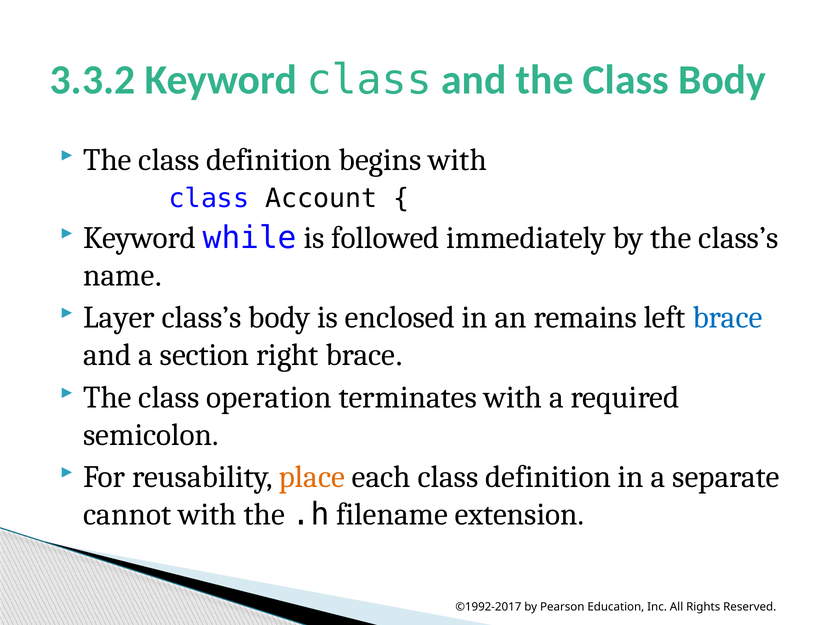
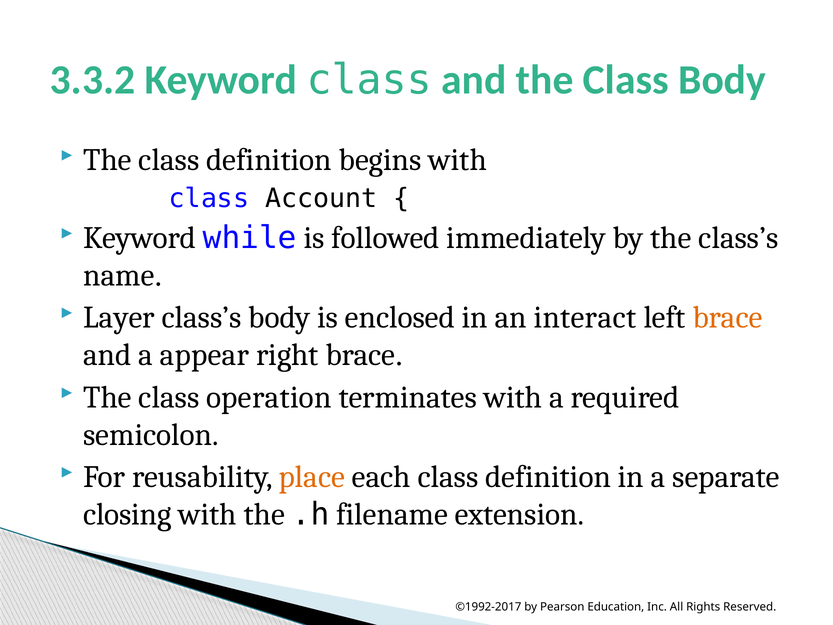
remains: remains -> interact
brace at (727, 318) colour: blue -> orange
section: section -> appear
cannot: cannot -> closing
